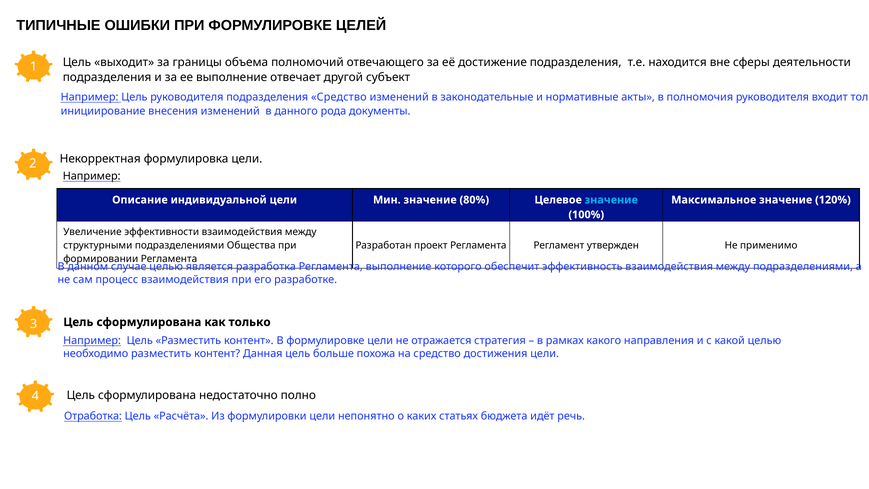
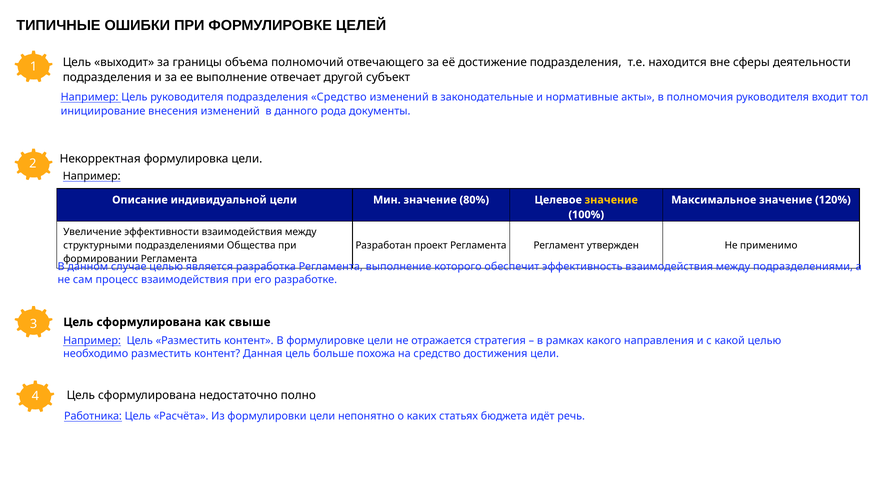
значение at (611, 200) colour: light blue -> yellow
как только: только -> свыше
Отработка: Отработка -> Работника
